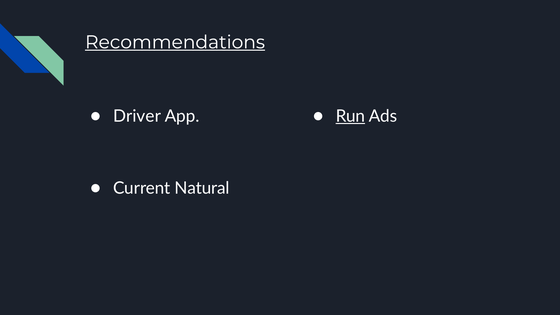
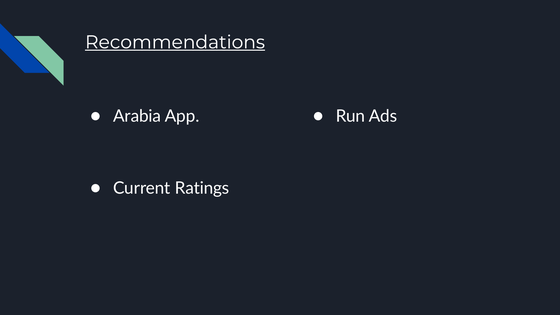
Driver: Driver -> Arabia
Run underline: present -> none
Natural: Natural -> Ratings
